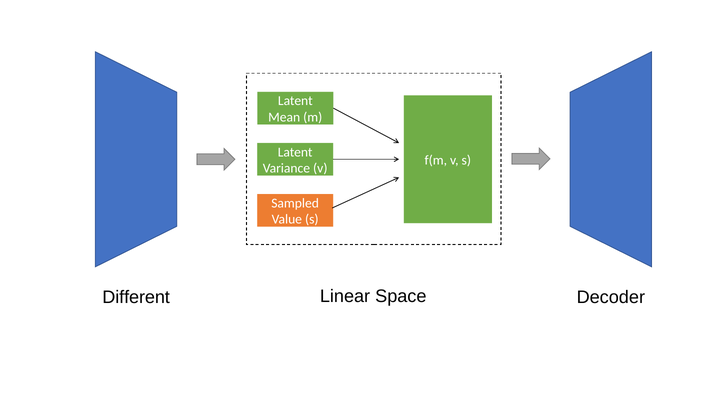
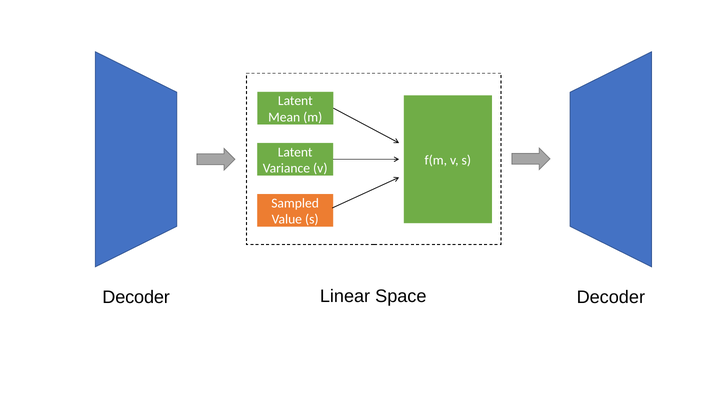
Different at (136, 297): Different -> Decoder
